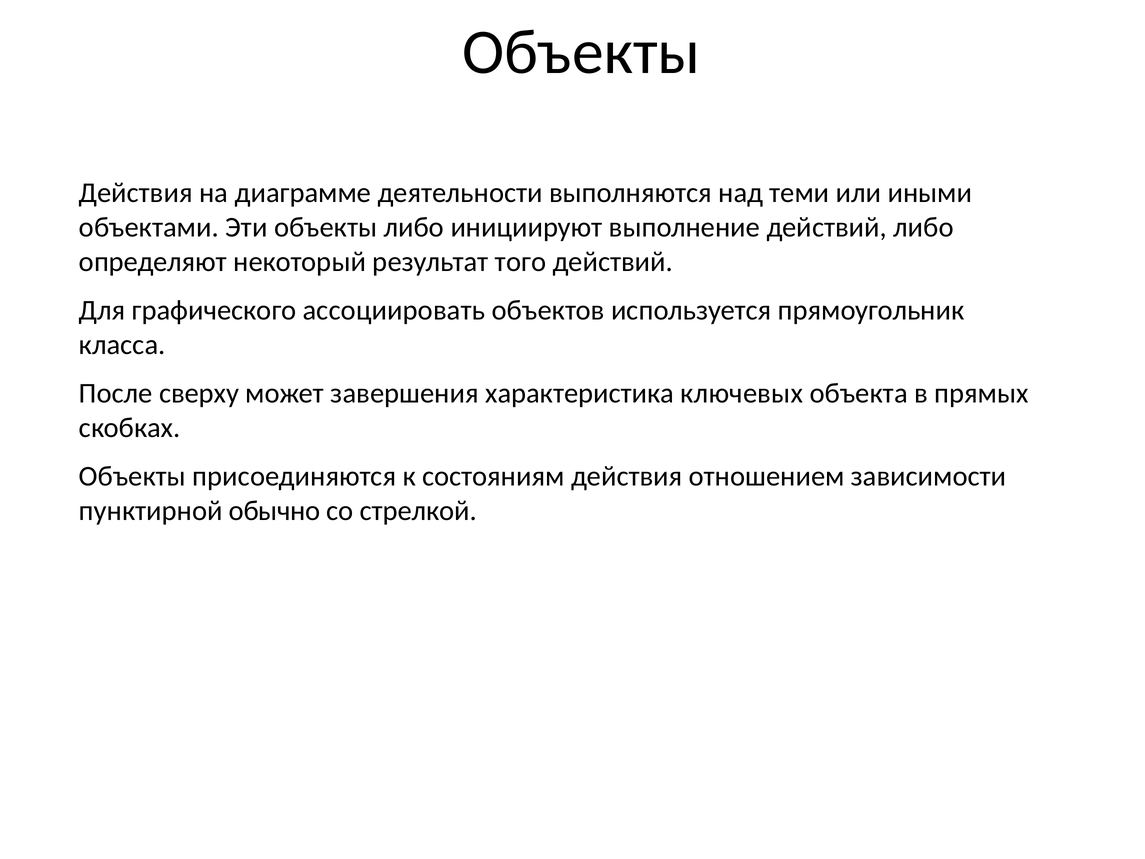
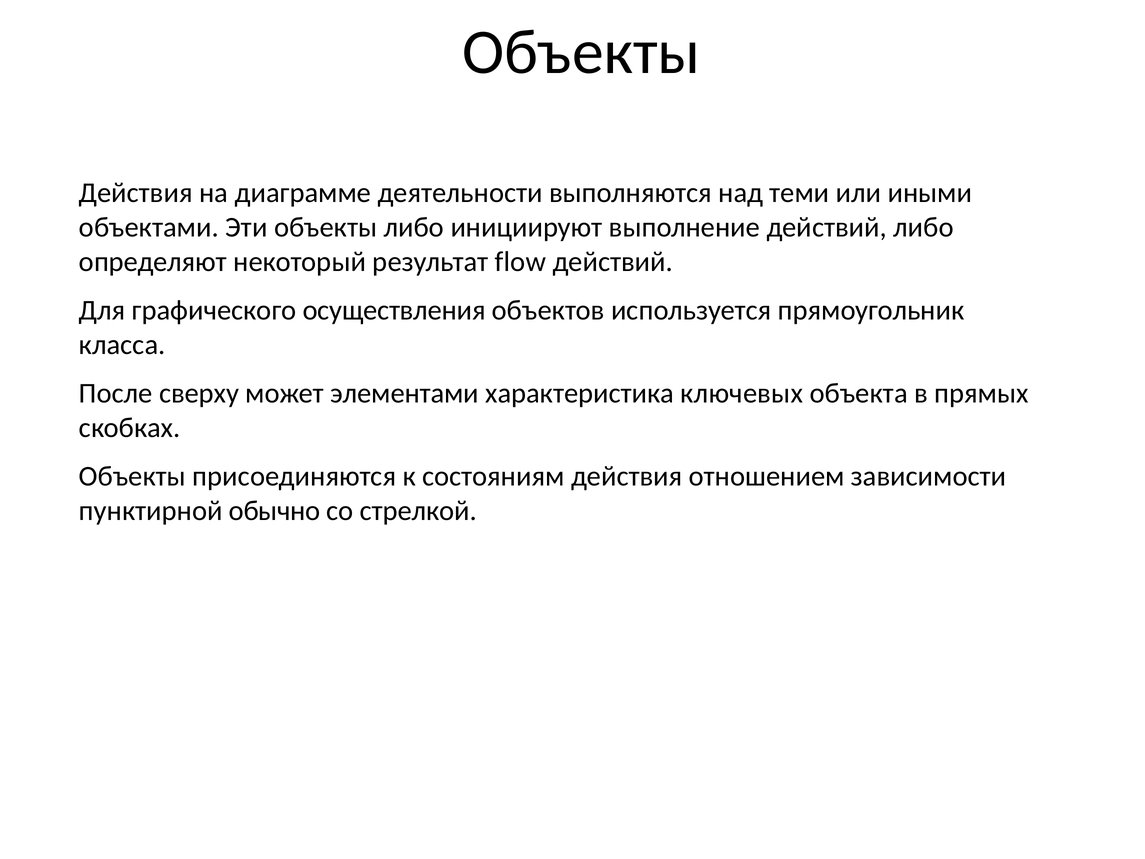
того: того -> flow
ассоциировать: ассоциировать -> осуществления
завершения: завершения -> элементами
